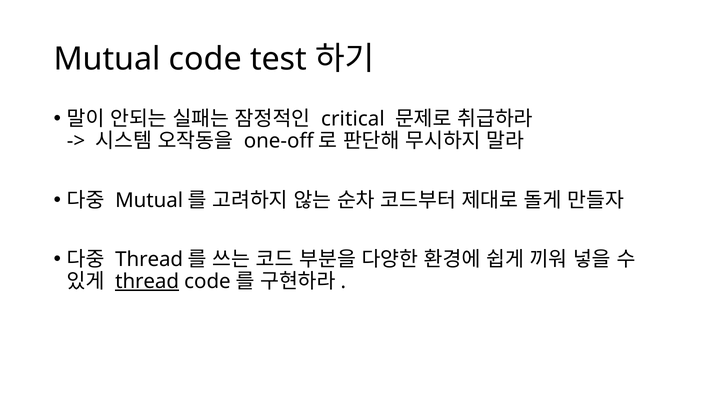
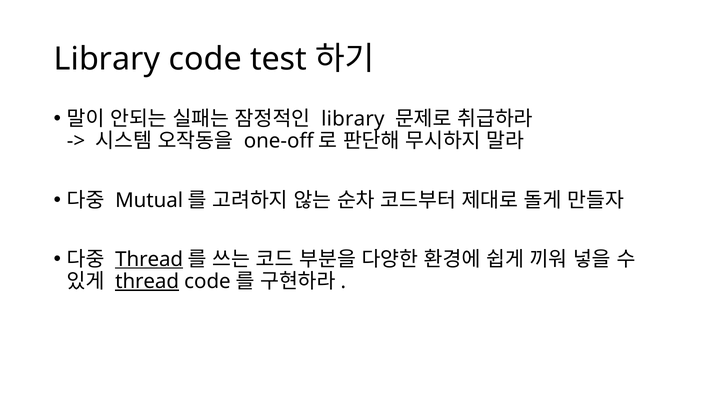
Mutual at (107, 59): Mutual -> Library
critical at (353, 119): critical -> library
Thread at (149, 259) underline: none -> present
